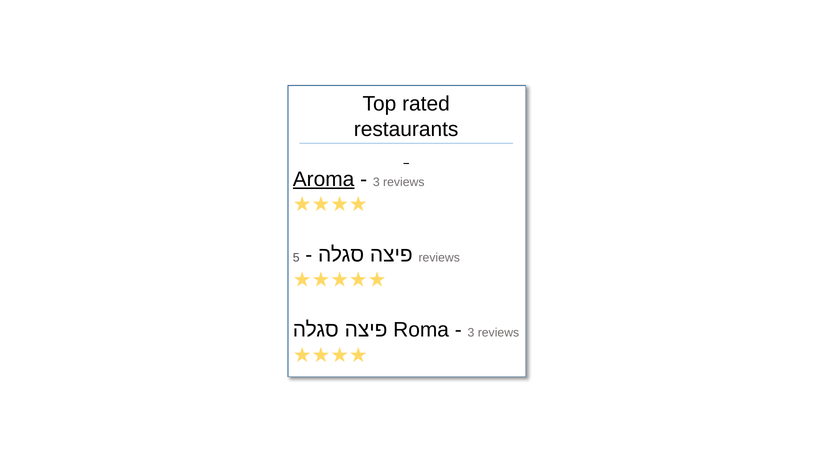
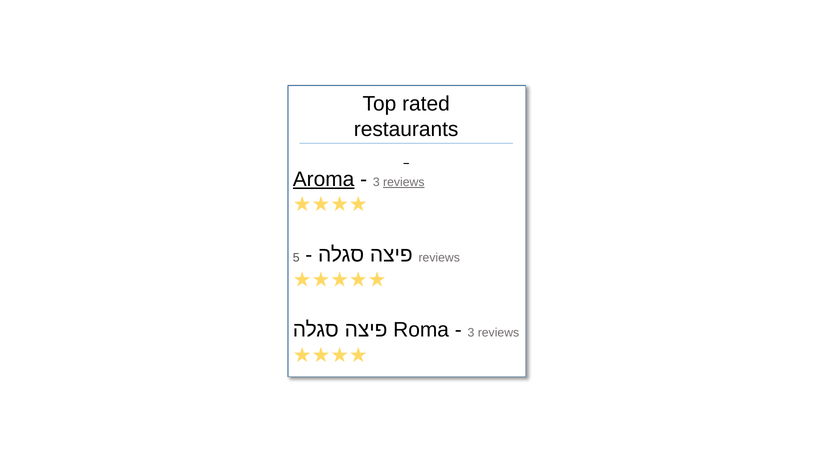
reviews at (404, 182) underline: none -> present
